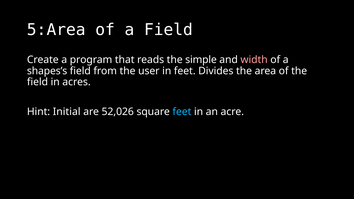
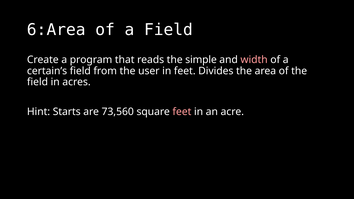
5:Area: 5:Area -> 6:Area
shapes’s: shapes’s -> certain’s
Initial: Initial -> Starts
52,026: 52,026 -> 73,560
feet at (182, 112) colour: light blue -> pink
